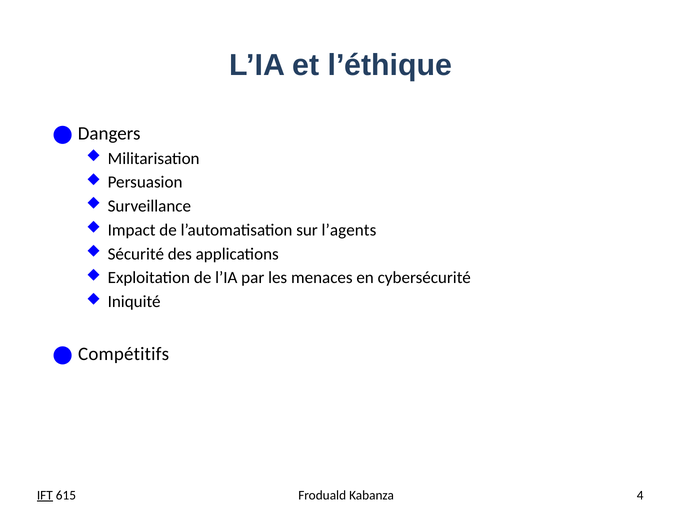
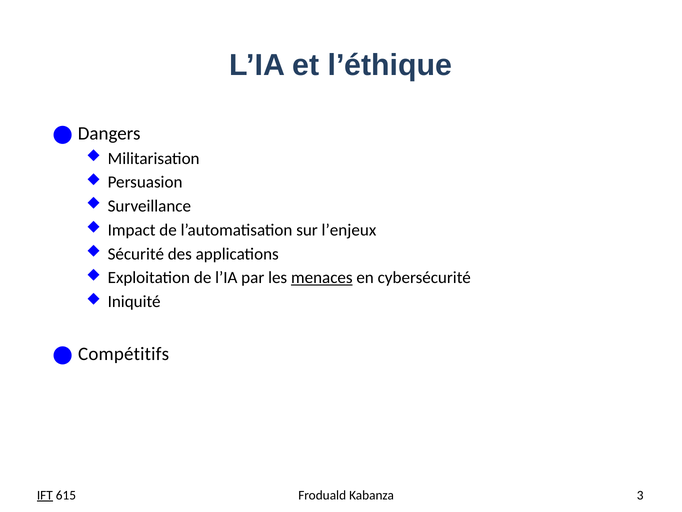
l’agents: l’agents -> l’enjeux
menaces underline: none -> present
4: 4 -> 3
